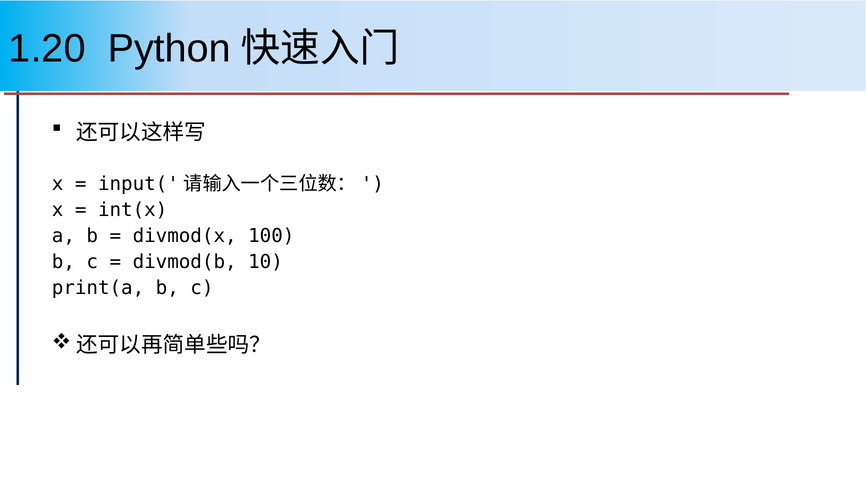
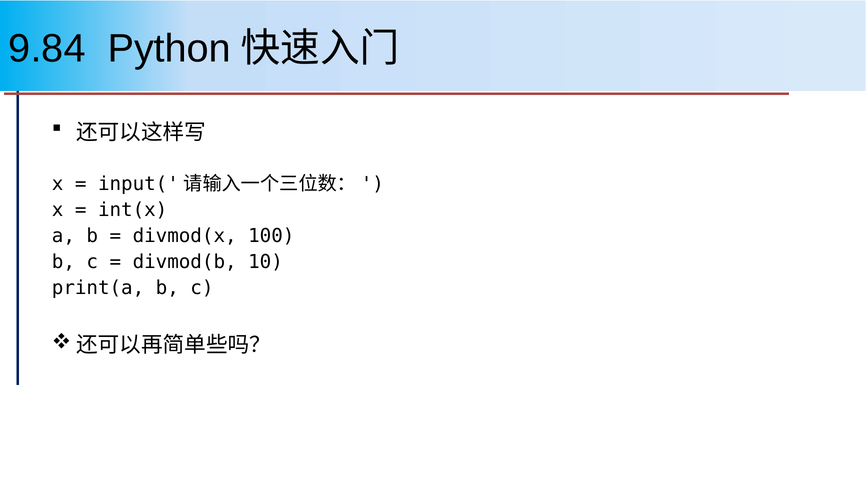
1.20: 1.20 -> 9.84
